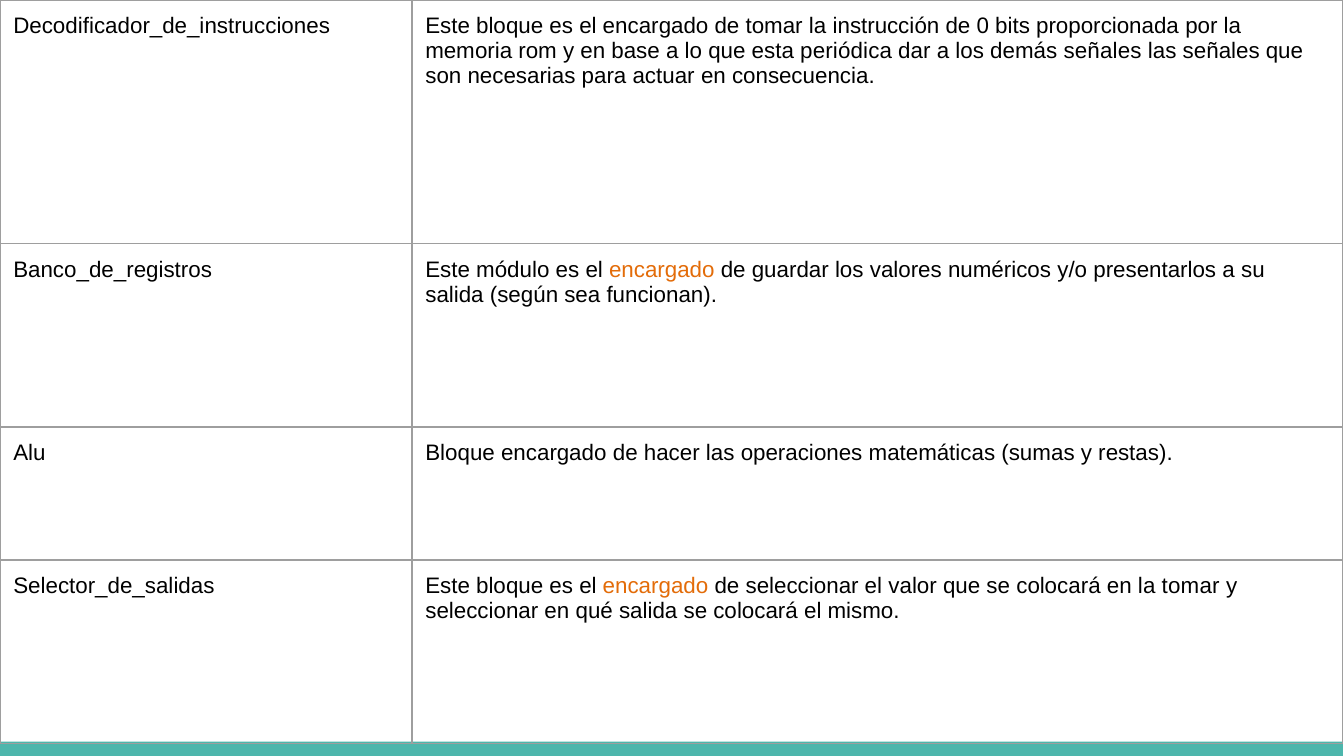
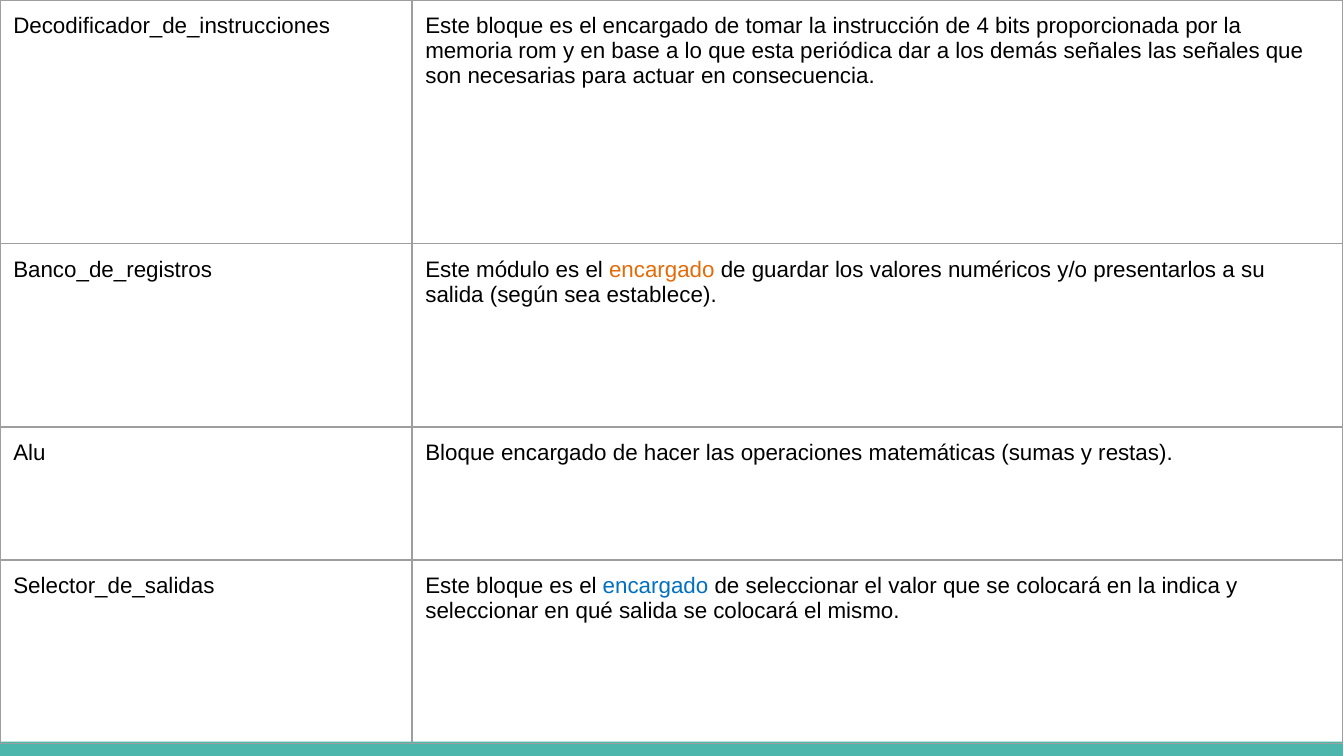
0: 0 -> 4
funcionan: funcionan -> establece
encargado at (656, 586) colour: orange -> blue
la tomar: tomar -> indica
